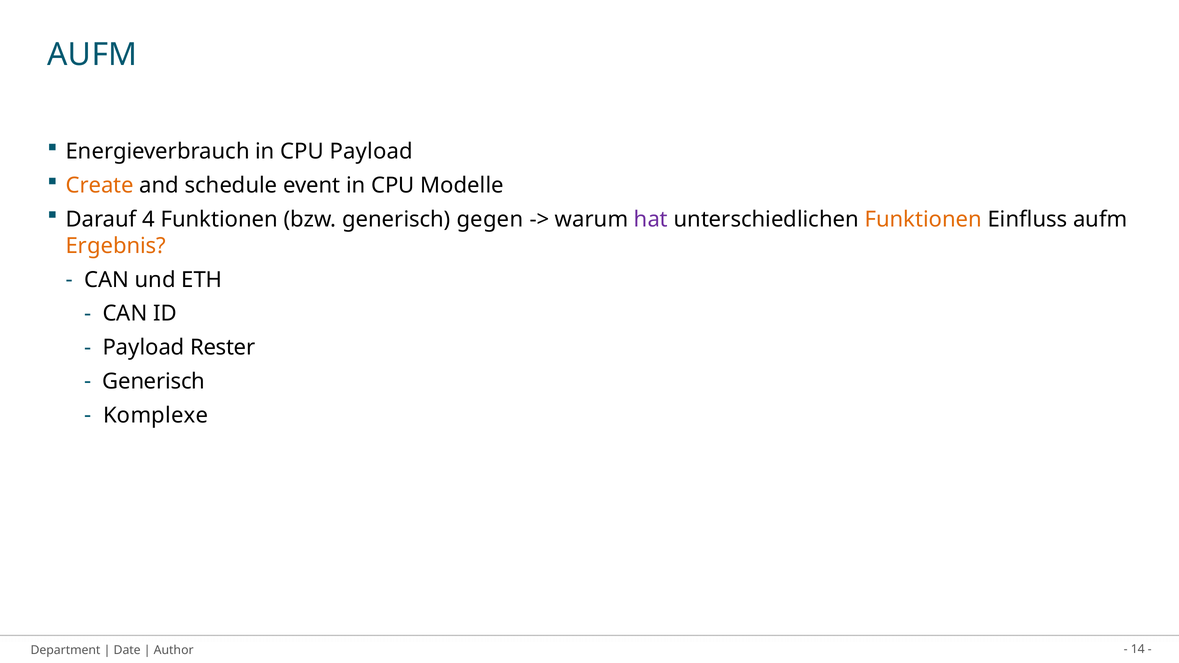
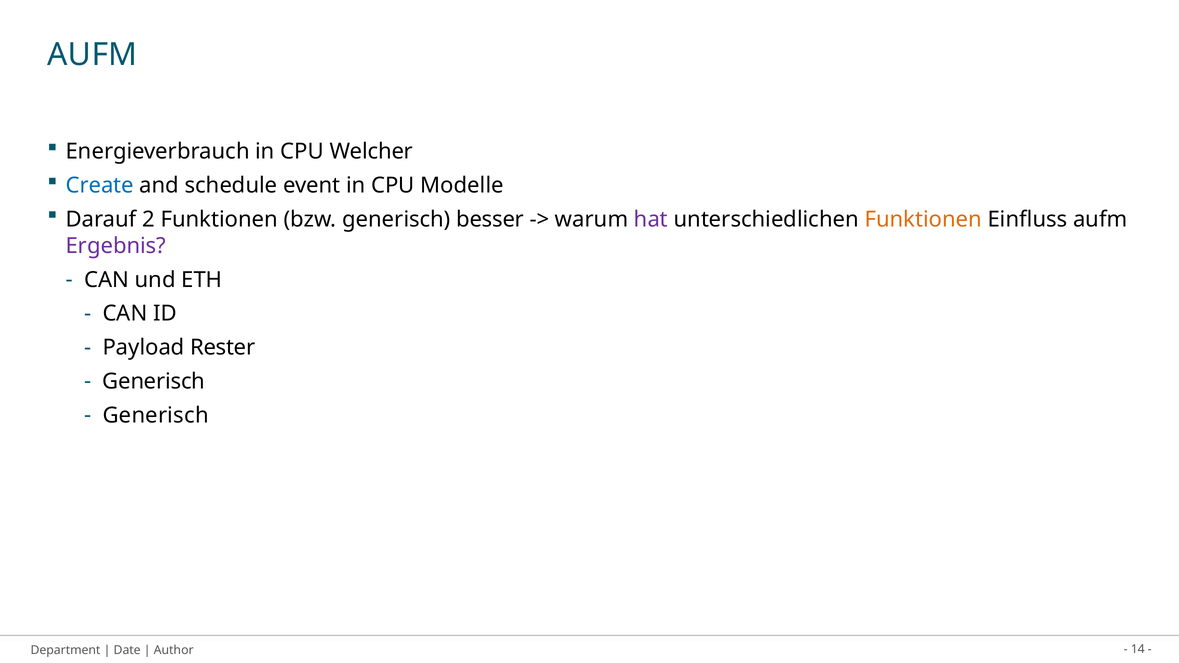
CPU Payload: Payload -> Welcher
Create colour: orange -> blue
4: 4 -> 2
gegen: gegen -> besser
Ergebnis colour: orange -> purple
Komplexe at (156, 415): Komplexe -> Generisch
